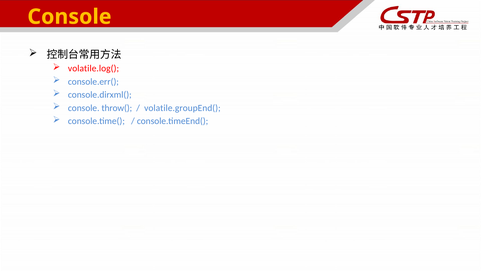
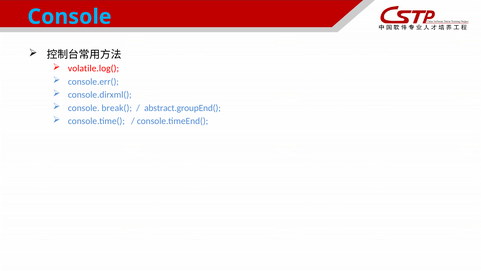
Console at (69, 17) colour: yellow -> light blue
throw(: throw( -> break(
volatile.groupEnd(: volatile.groupEnd( -> abstract.groupEnd(
